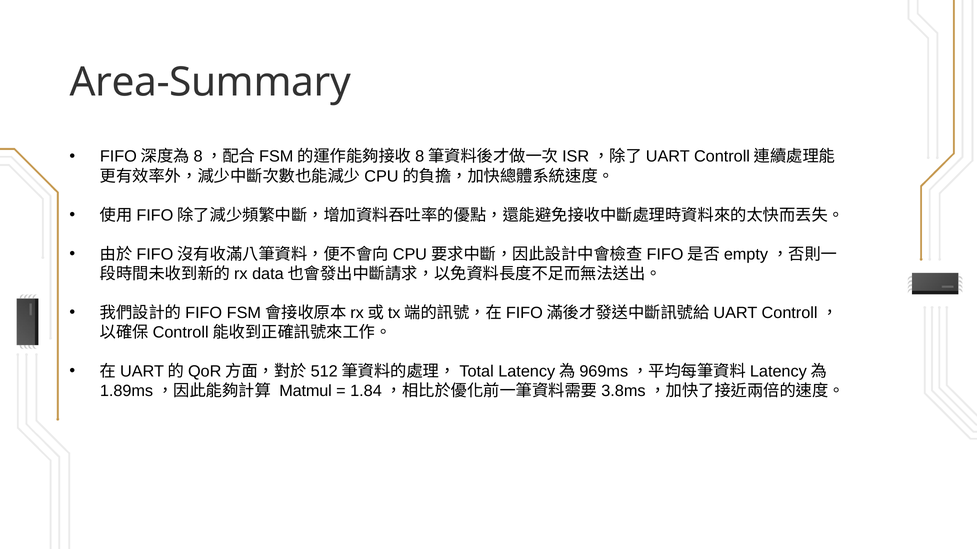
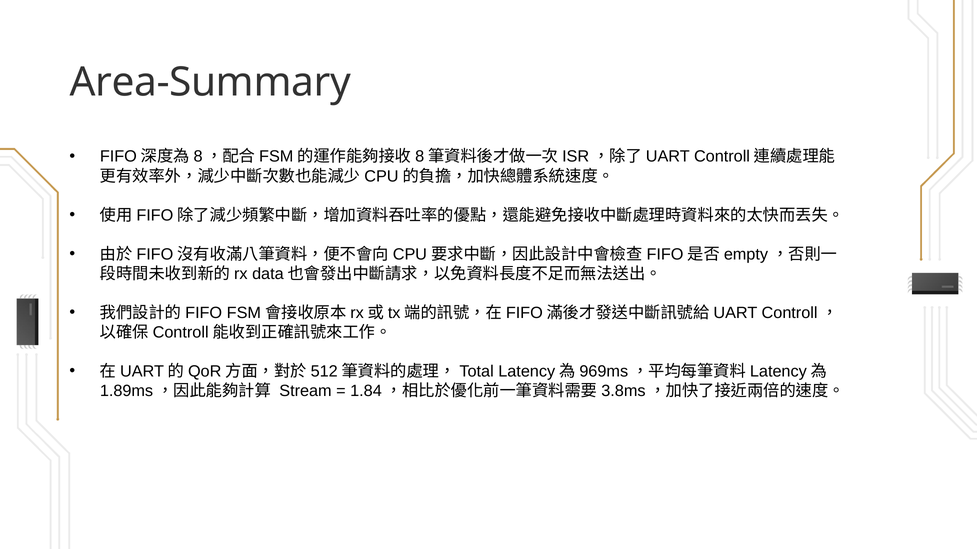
Matmul: Matmul -> Stream
